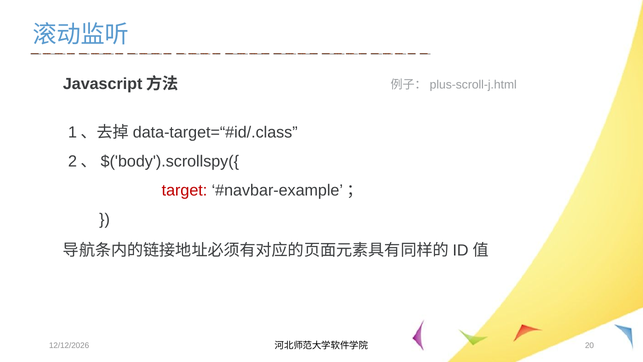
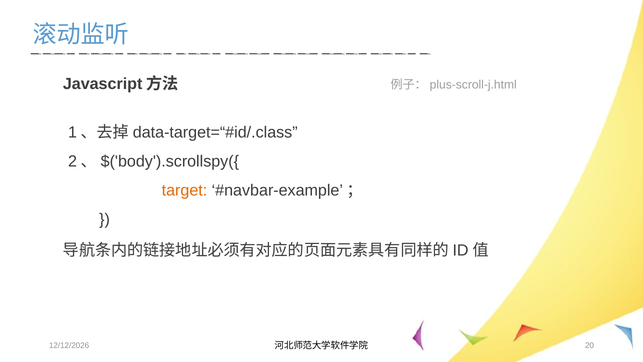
target colour: red -> orange
